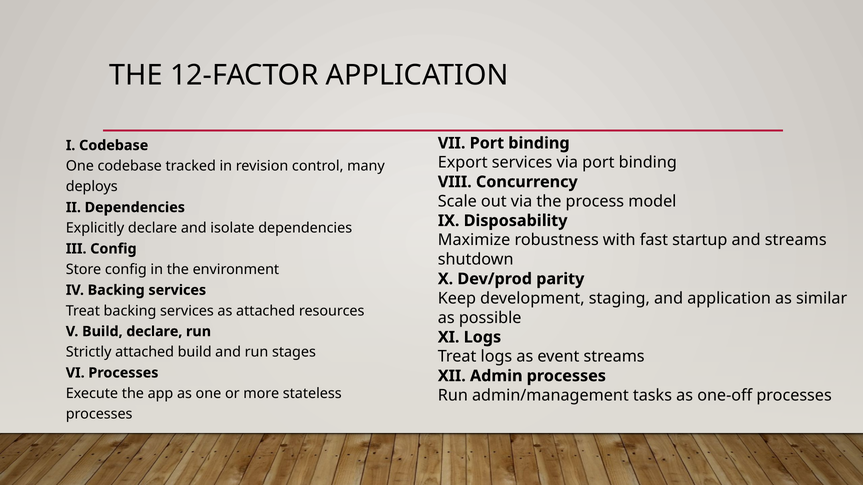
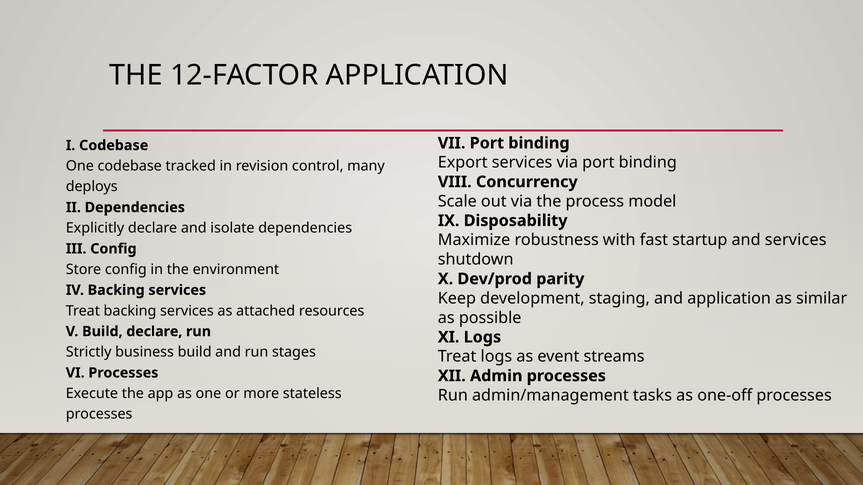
and streams: streams -> services
Strictly attached: attached -> business
